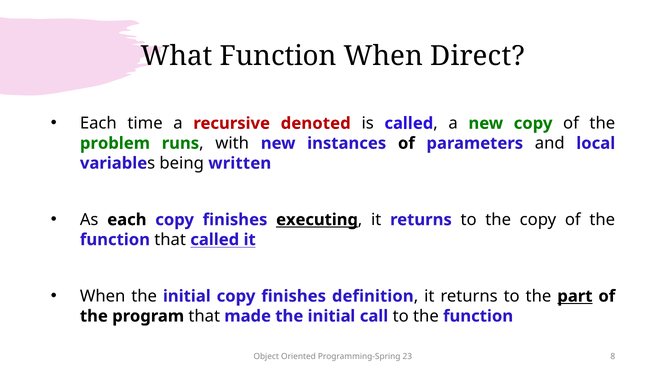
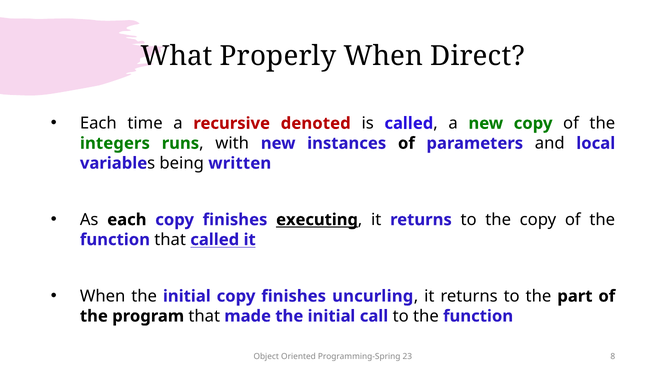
What Function: Function -> Properly
problem: problem -> integers
definition: definition -> uncurling
part underline: present -> none
